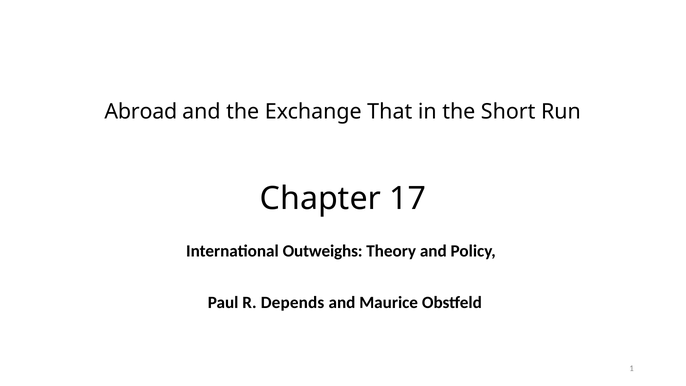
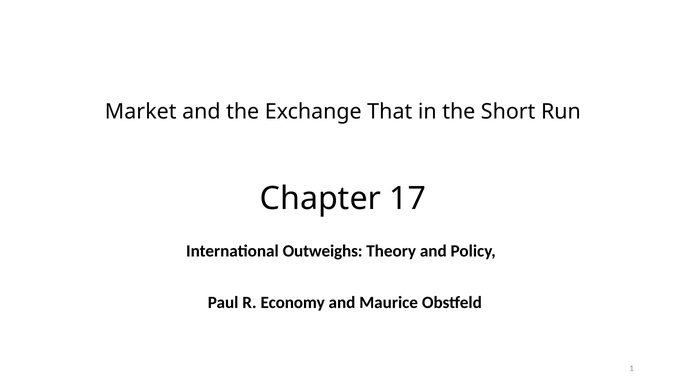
Abroad: Abroad -> Market
Depends: Depends -> Economy
